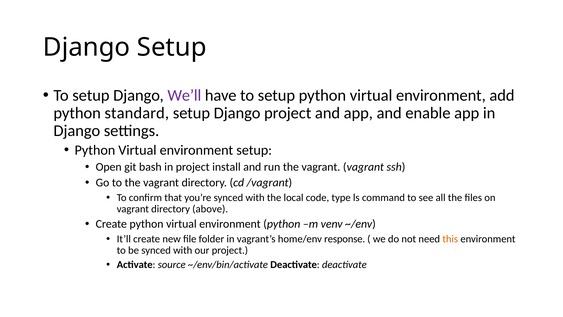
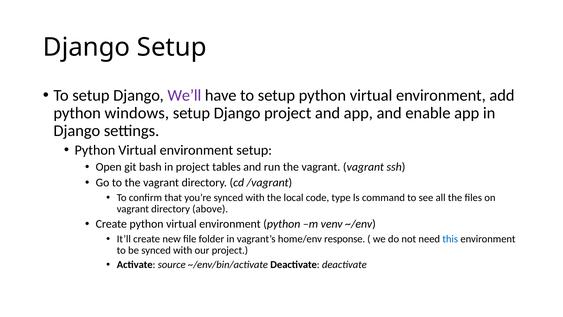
standard: standard -> windows
install: install -> tables
this colour: orange -> blue
